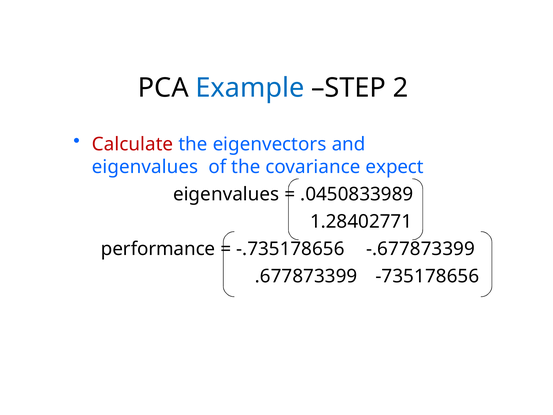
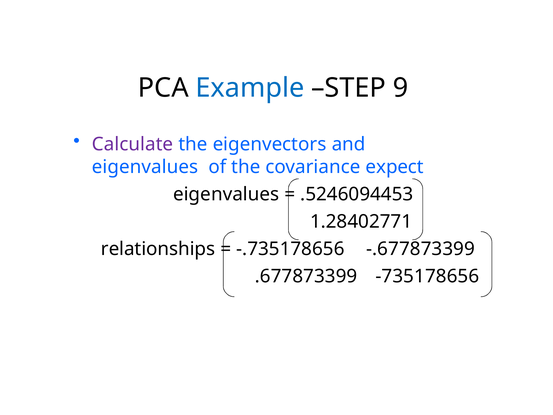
2: 2 -> 9
Calculate colour: red -> purple
.0450833989: .0450833989 -> .5246094453
performance: performance -> relationships
